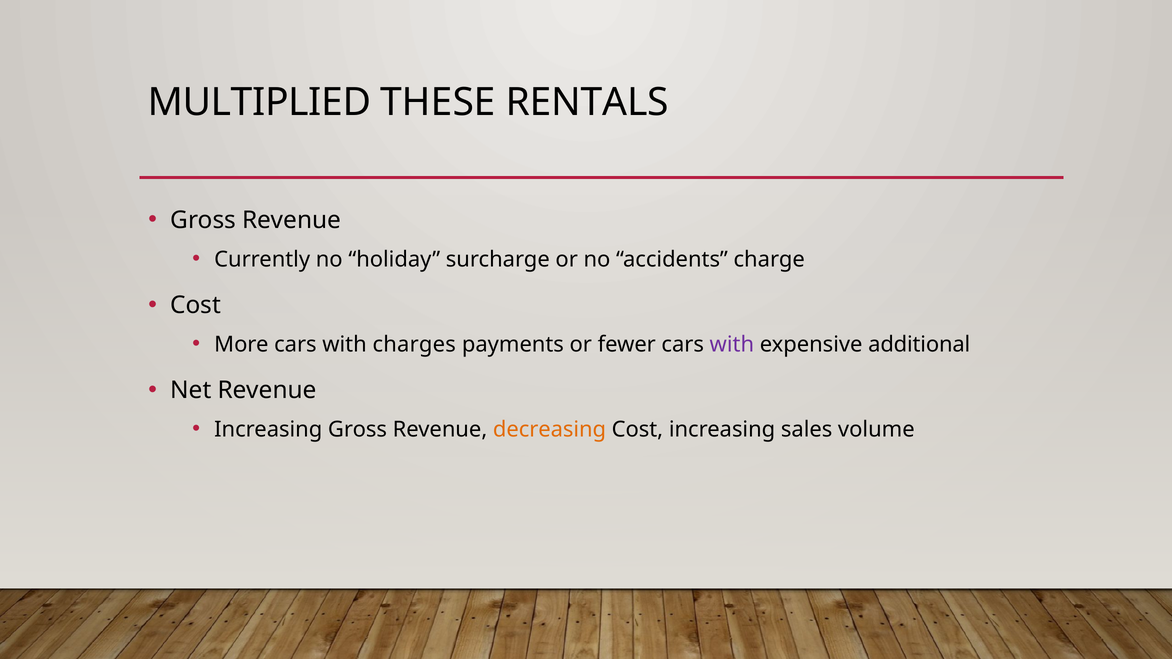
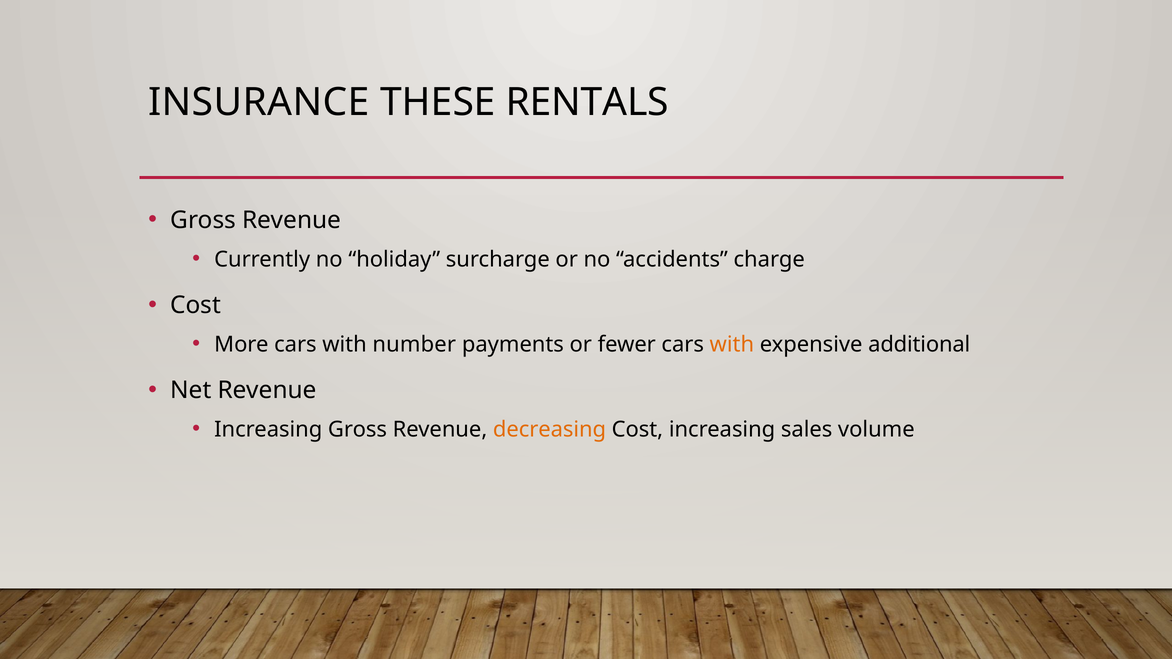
MULTIPLIED: MULTIPLIED -> INSURANCE
charges: charges -> number
with at (732, 344) colour: purple -> orange
